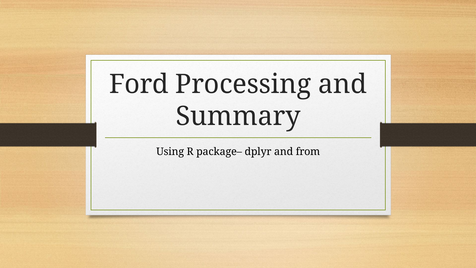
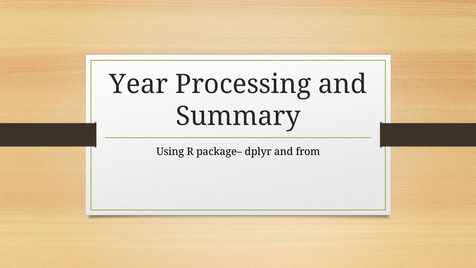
Ford: Ford -> Year
